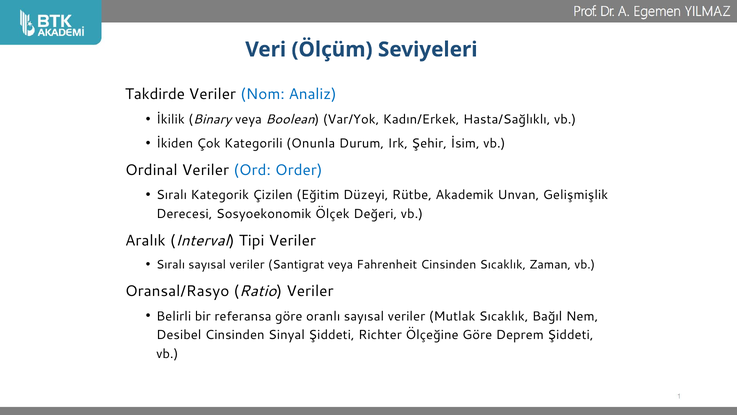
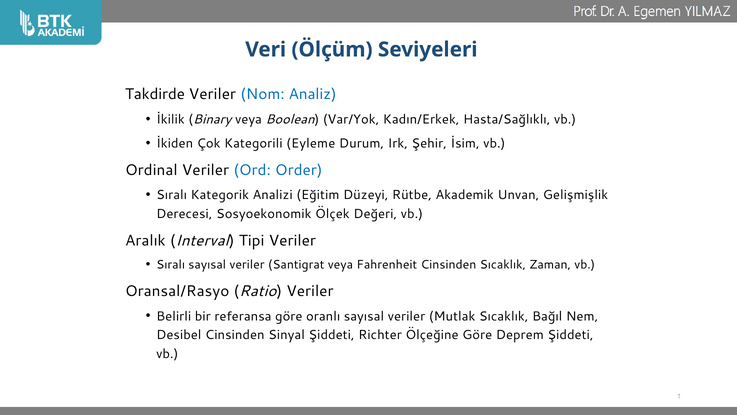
Onunla: Onunla -> Eyleme
Çizilen: Çizilen -> Analizi
